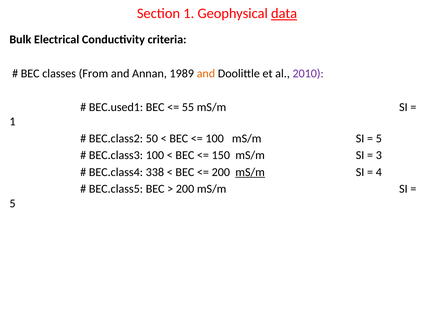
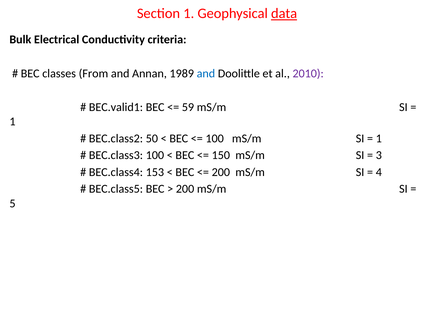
and at (206, 73) colour: orange -> blue
BEC.used1: BEC.used1 -> BEC.valid1
55: 55 -> 59
5 at (379, 138): 5 -> 1
338: 338 -> 153
mS/m at (250, 172) underline: present -> none
